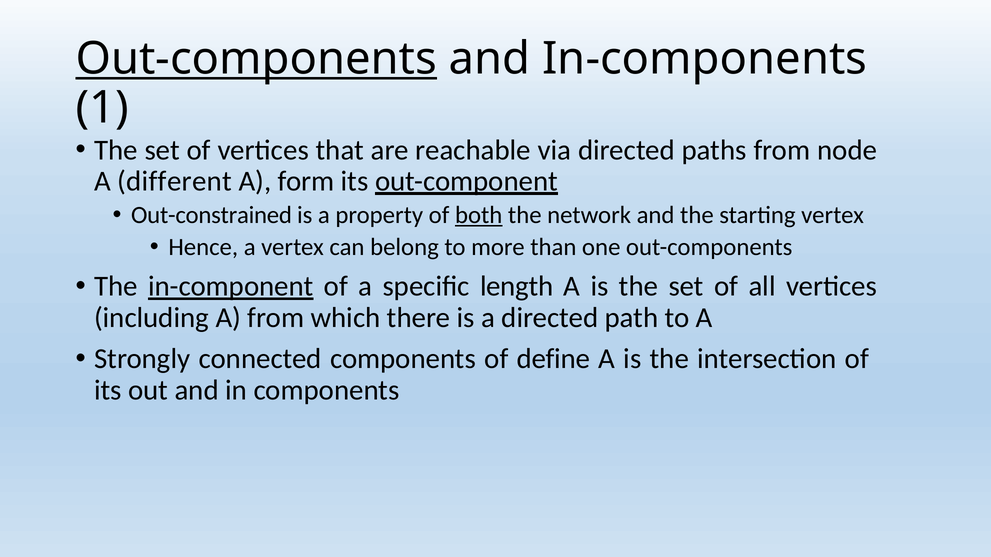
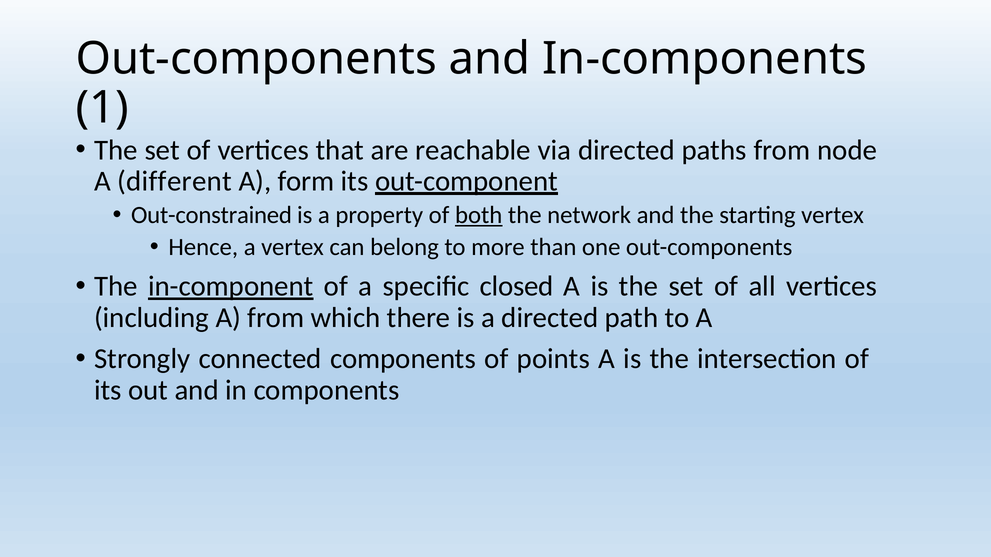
Out-components at (256, 59) underline: present -> none
length: length -> closed
define: define -> points
